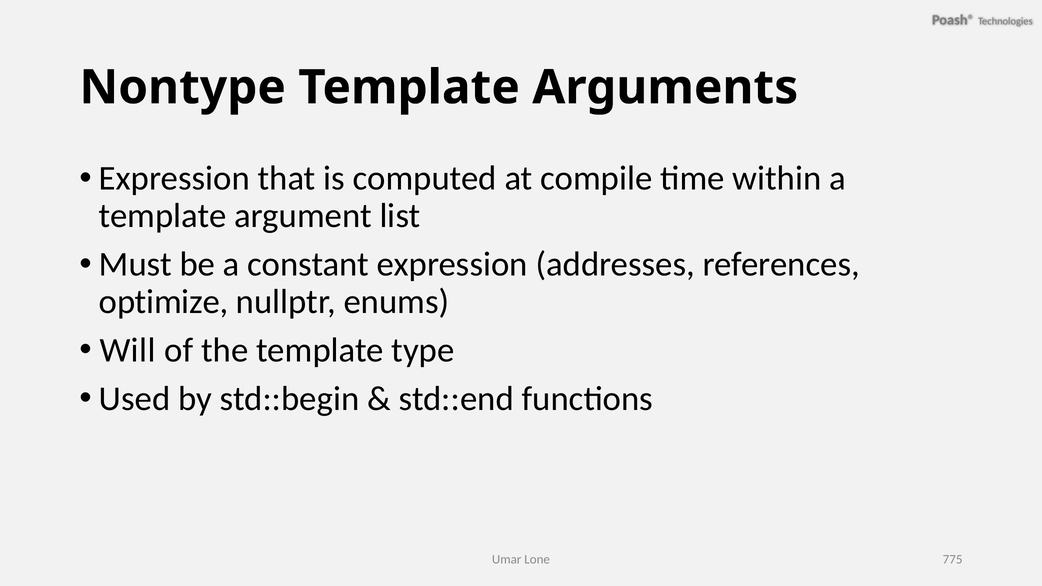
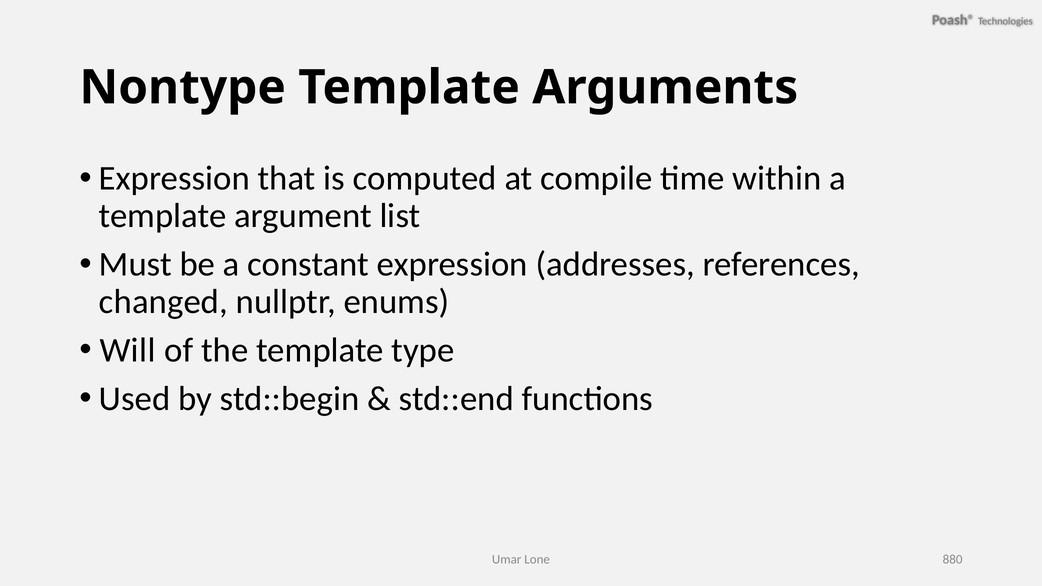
optimize: optimize -> changed
775: 775 -> 880
